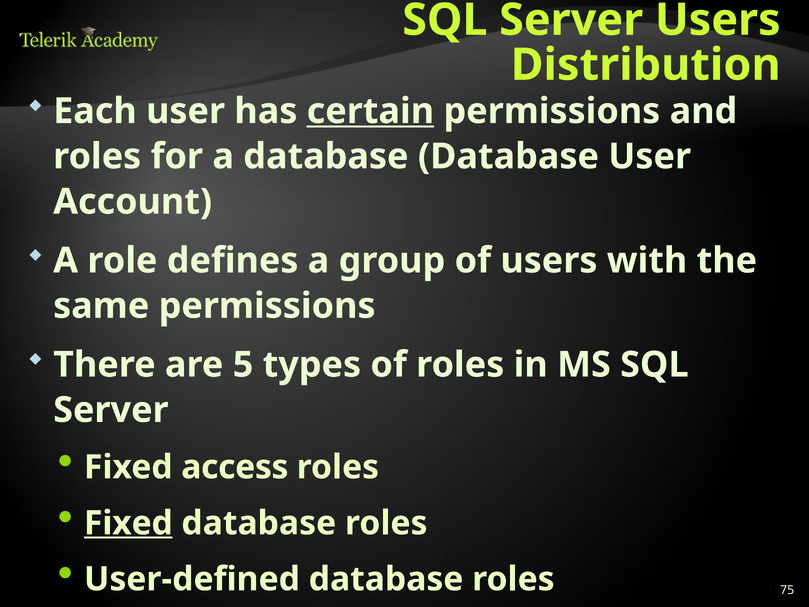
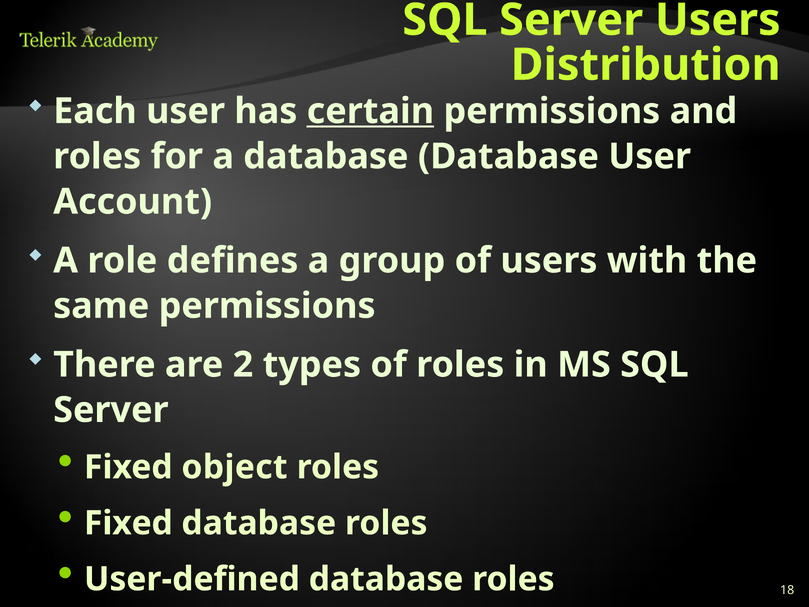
5: 5 -> 2
access: access -> object
Fixed at (128, 523) underline: present -> none
75: 75 -> 18
